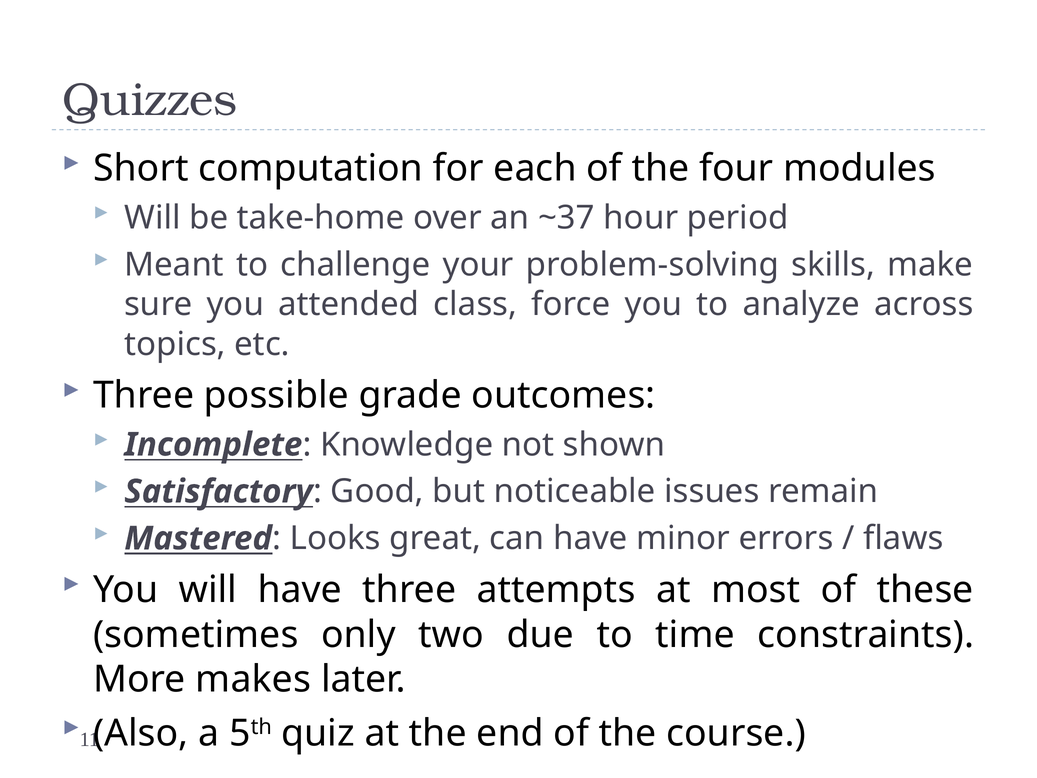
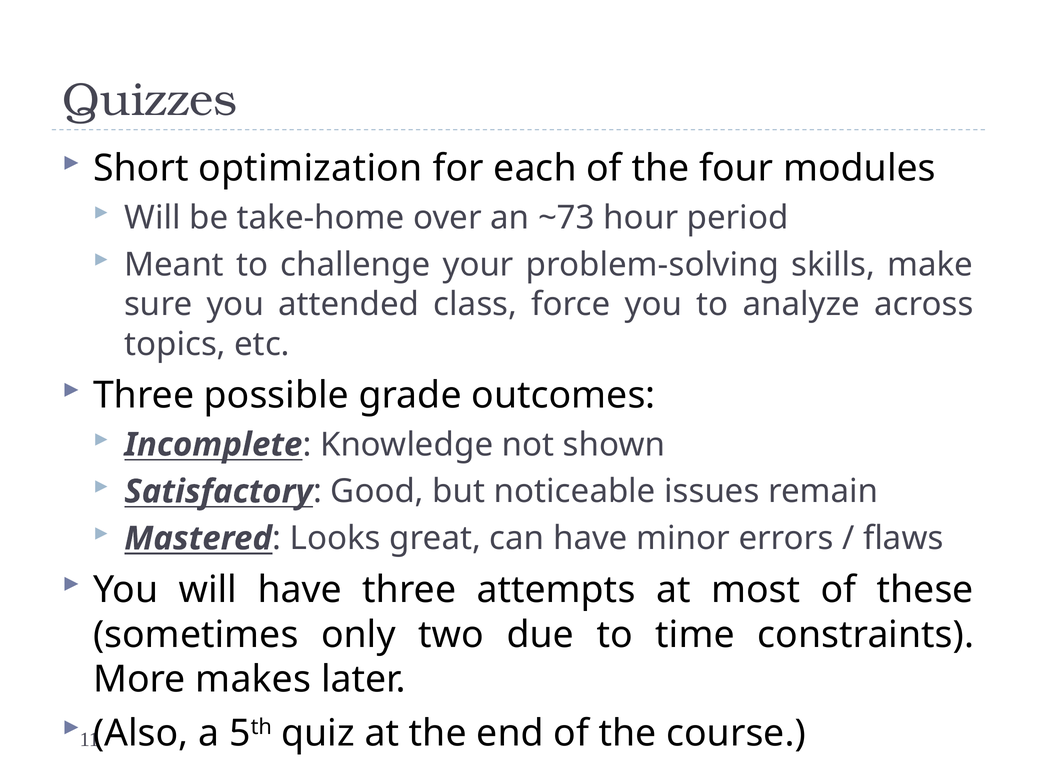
computation: computation -> optimization
~37: ~37 -> ~73
